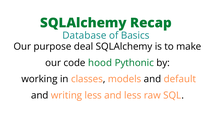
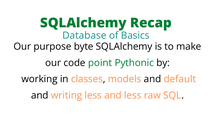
deal: deal -> byte
hood: hood -> point
